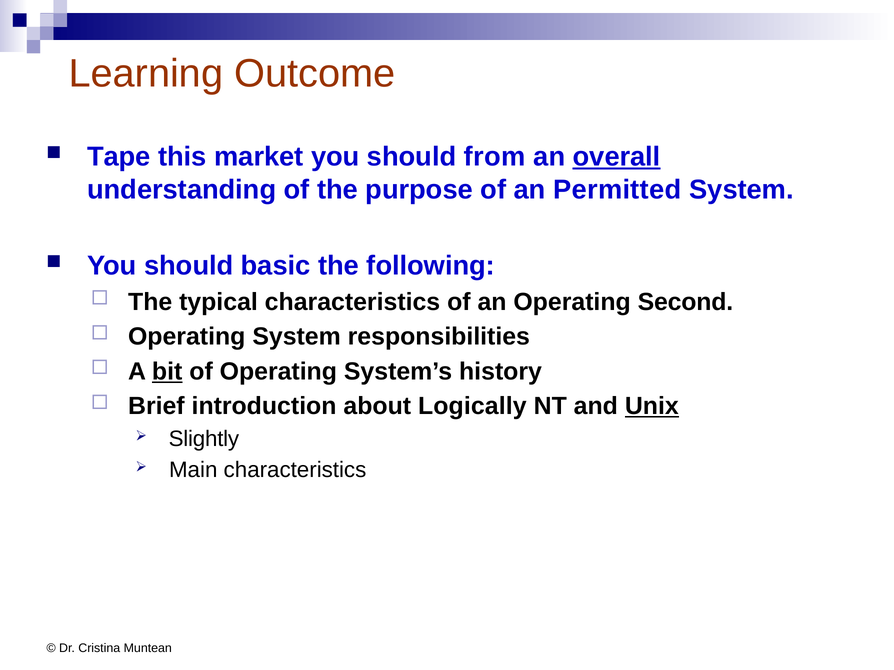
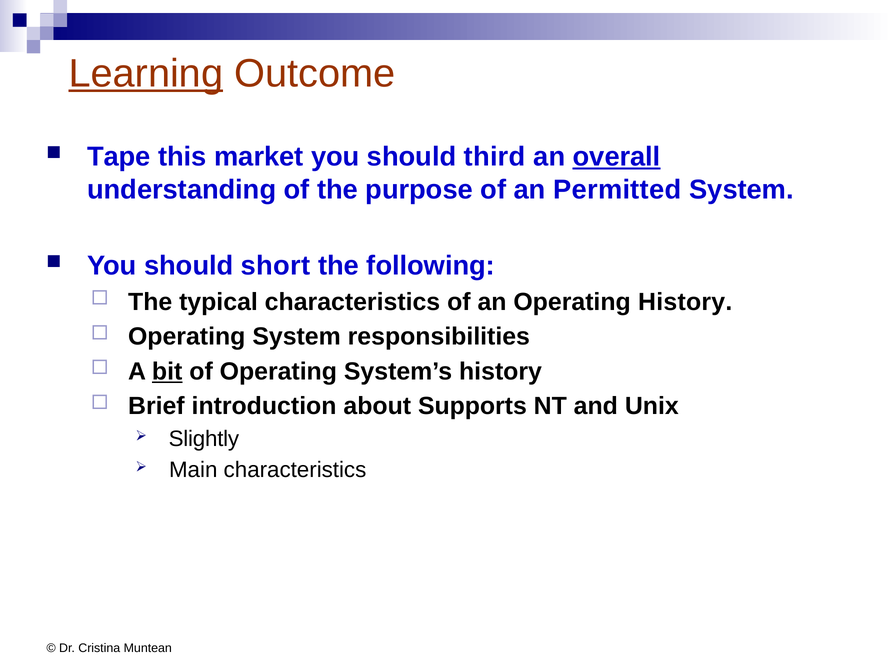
Learning underline: none -> present
from: from -> third
basic: basic -> short
Operating Second: Second -> History
Logically: Logically -> Supports
Unix underline: present -> none
